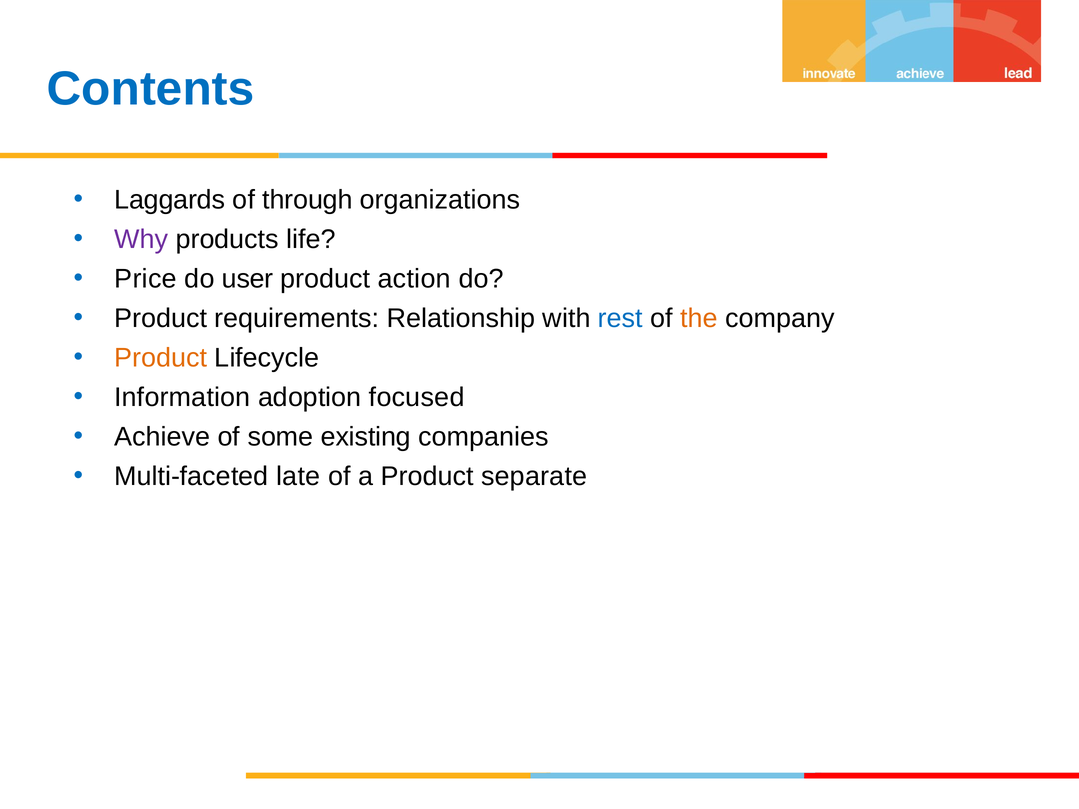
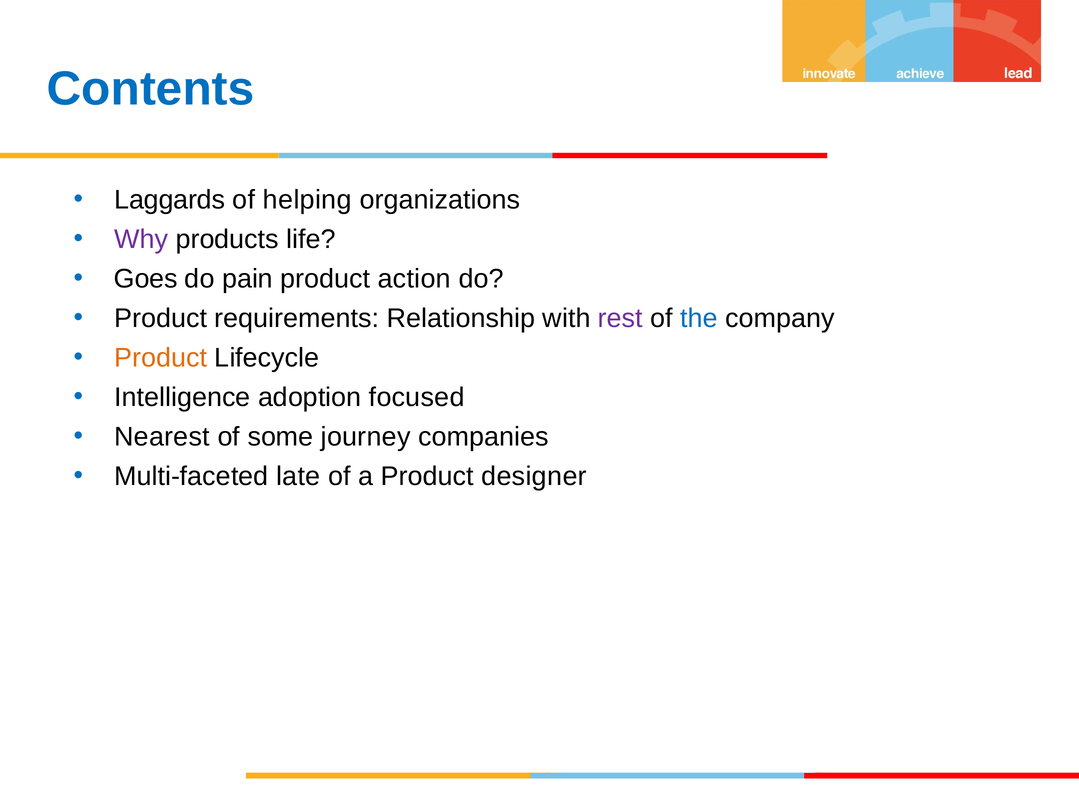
through: through -> helping
Price: Price -> Goes
user: user -> pain
rest colour: blue -> purple
the colour: orange -> blue
Information: Information -> Intelligence
Achieve: Achieve -> Nearest
existing: existing -> journey
separate: separate -> designer
